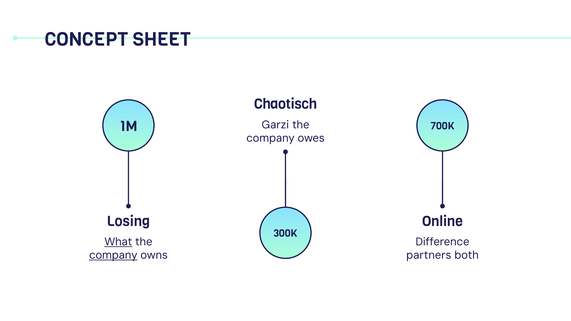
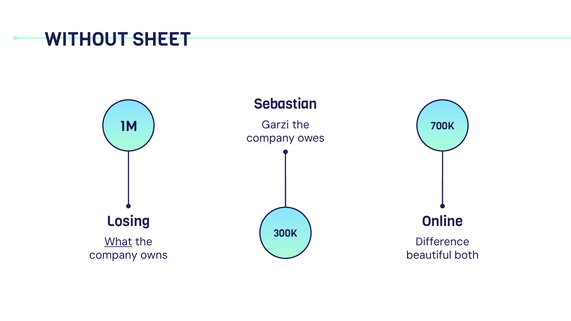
CONCEPT: CONCEPT -> WITHOUT
Chaotisch: Chaotisch -> Sebastian
company at (113, 255) underline: present -> none
partners: partners -> beautiful
